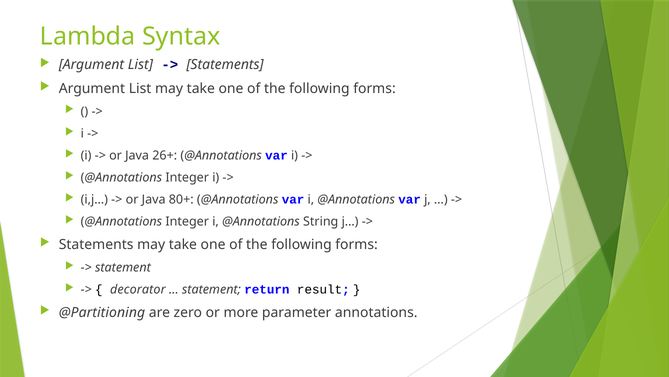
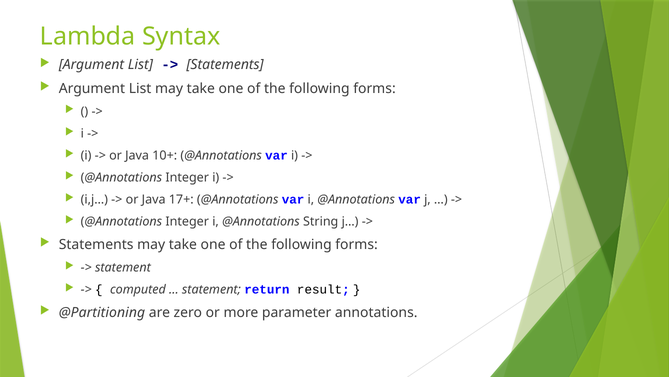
26+: 26+ -> 10+
80+: 80+ -> 17+
decorator: decorator -> computed
